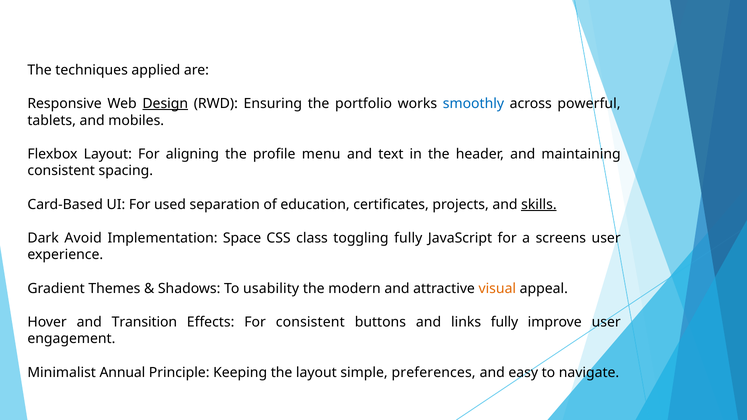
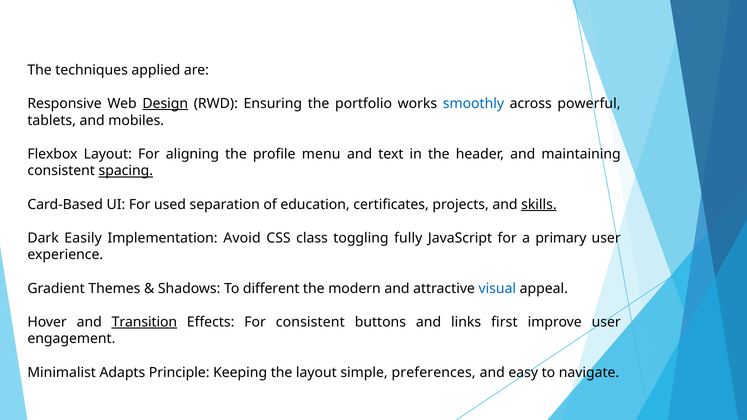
spacing underline: none -> present
Avoid: Avoid -> Easily
Space: Space -> Avoid
screens: screens -> primary
usability: usability -> different
visual colour: orange -> blue
Transition underline: none -> present
links fully: fully -> first
Annual: Annual -> Adapts
